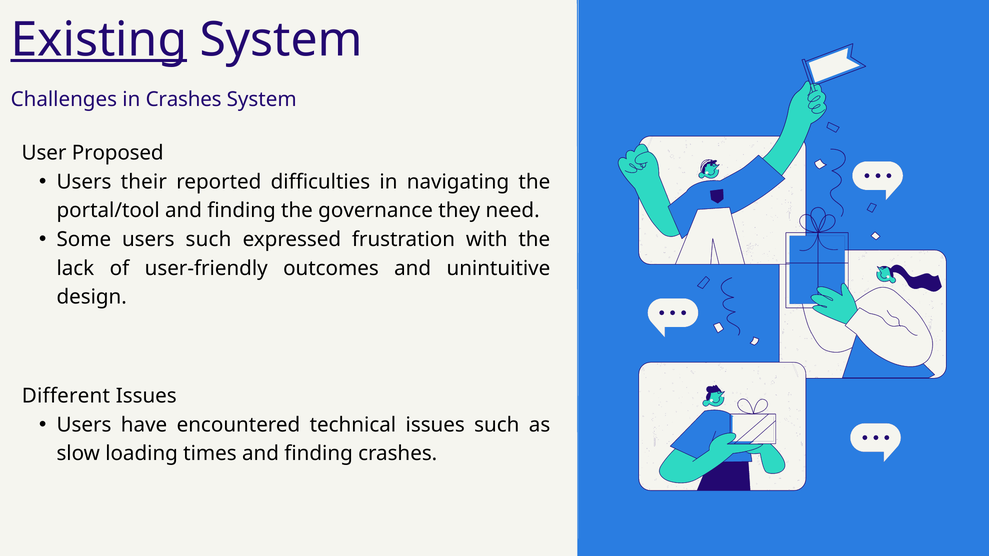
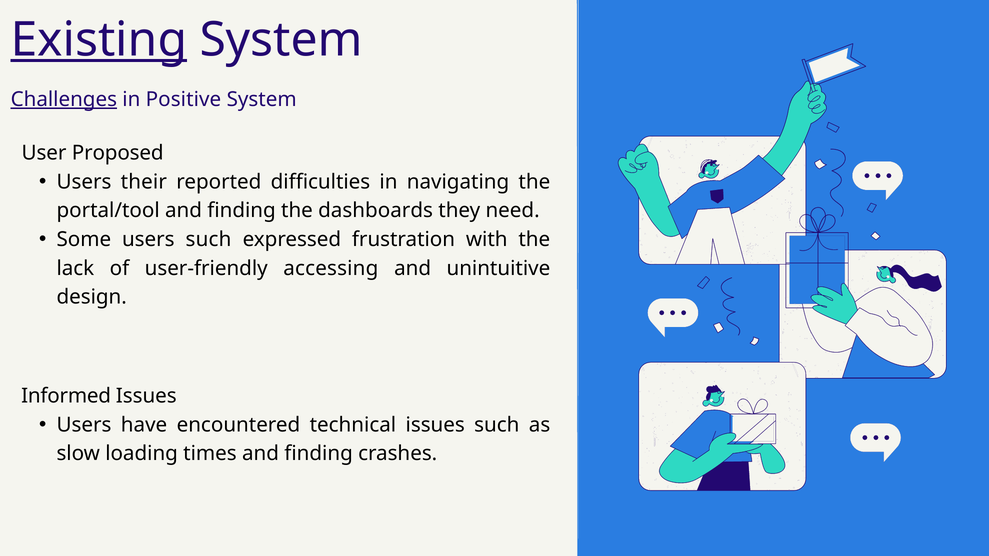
Challenges underline: none -> present
in Crashes: Crashes -> Positive
governance: governance -> dashboards
outcomes: outcomes -> accessing
Different: Different -> Informed
